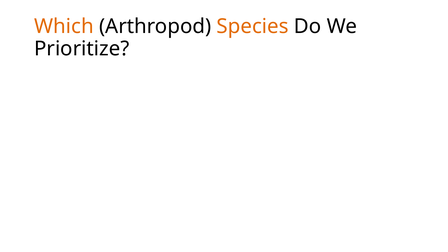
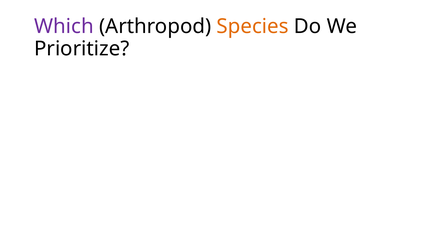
Which colour: orange -> purple
